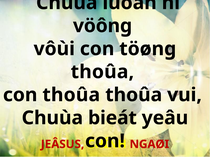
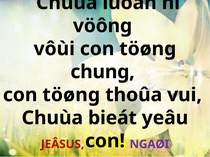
thoûa at (102, 72): thoûa -> chung
thoûa at (71, 95): thoûa -> töøng
NGAØI colour: red -> purple
